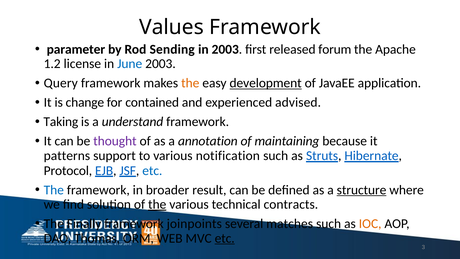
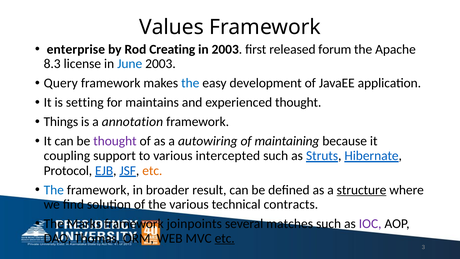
parameter: parameter -> enterprise
Sending: Sending -> Creating
1.2: 1.2 -> 8.3
the at (190, 83) colour: orange -> blue
development underline: present -> none
change: change -> setting
contained: contained -> maintains
experienced advised: advised -> thought
Taking: Taking -> Things
understand: understand -> annotation
annotation: annotation -> autowiring
patterns: patterns -> coupling
notification: notification -> intercepted
etc at (152, 170) colour: blue -> orange
the at (157, 204) underline: present -> none
Finally: Finally -> Marks
IOC colour: orange -> purple
